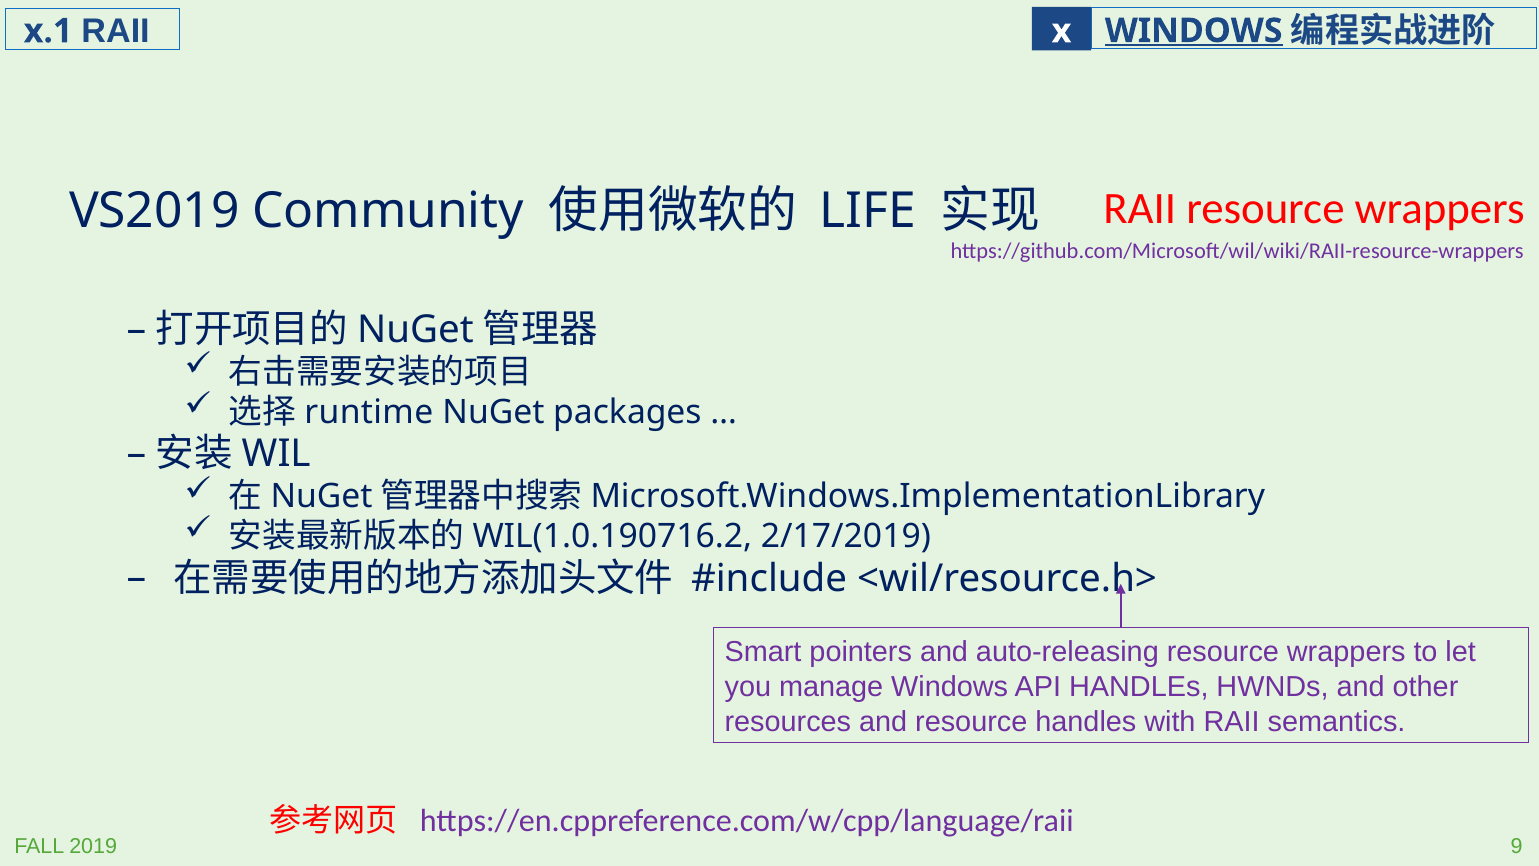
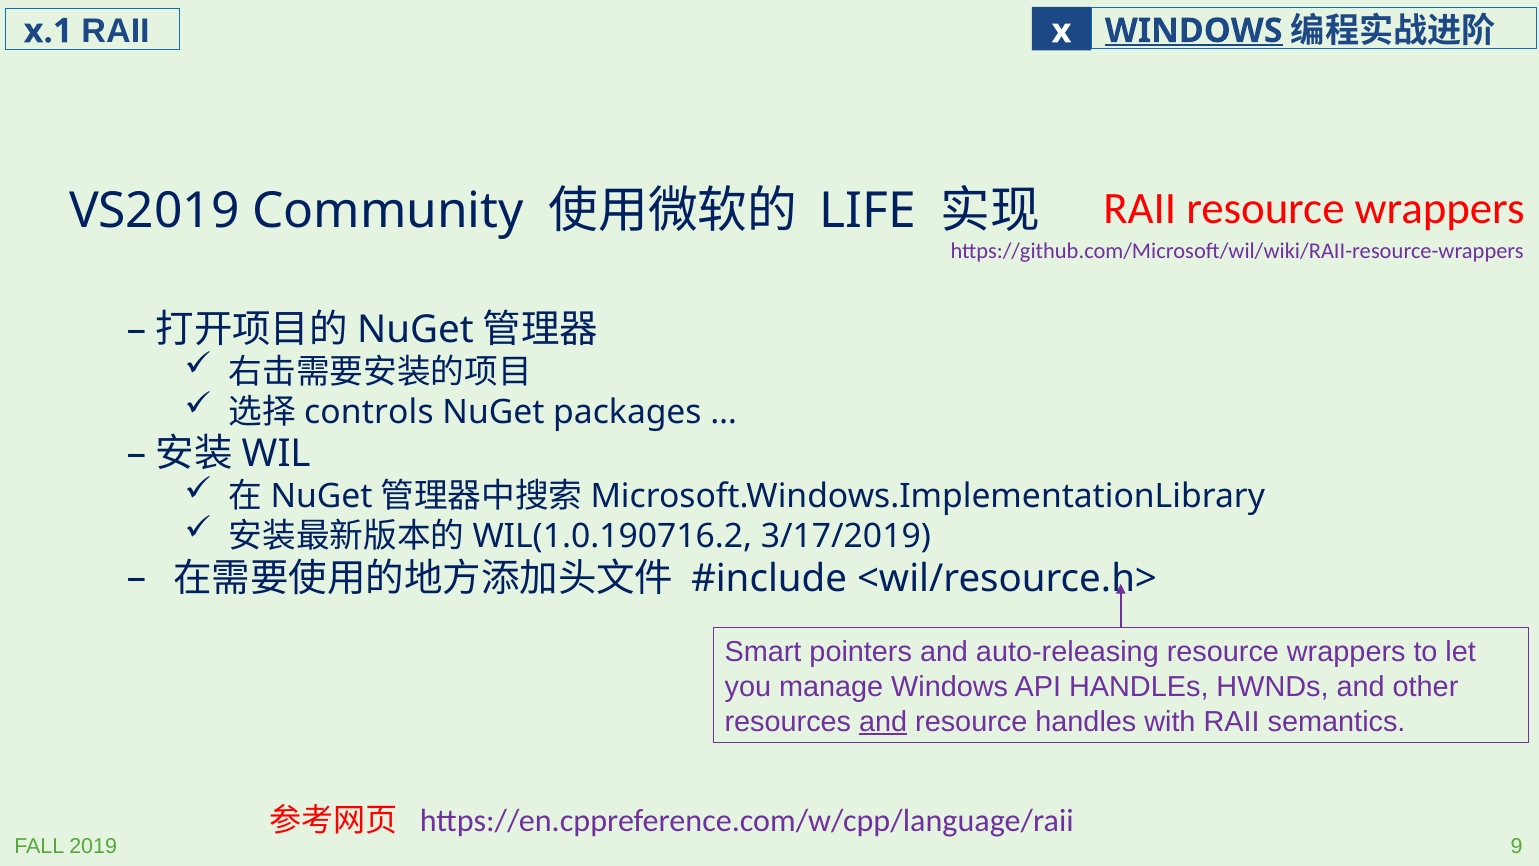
runtime: runtime -> controls
2/17/2019: 2/17/2019 -> 3/17/2019
and at (883, 721) underline: none -> present
